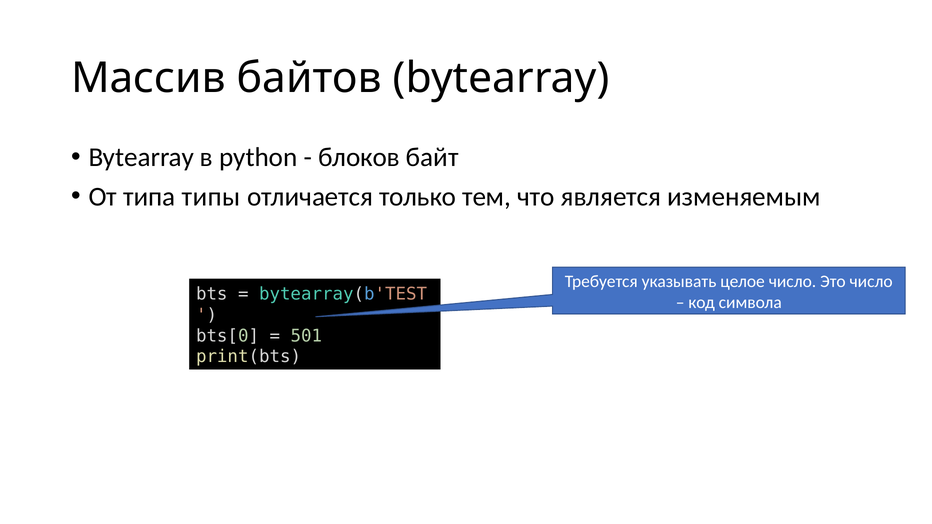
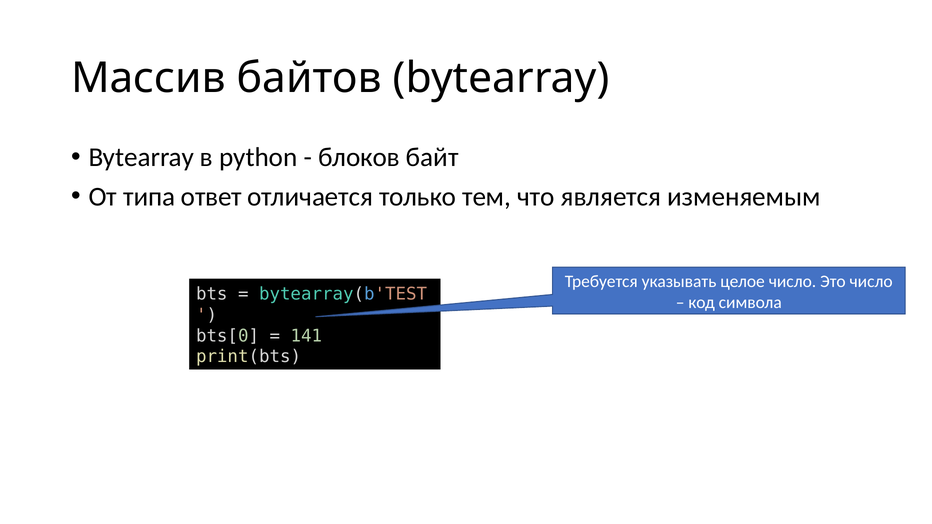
типы: типы -> ответ
501: 501 -> 141
